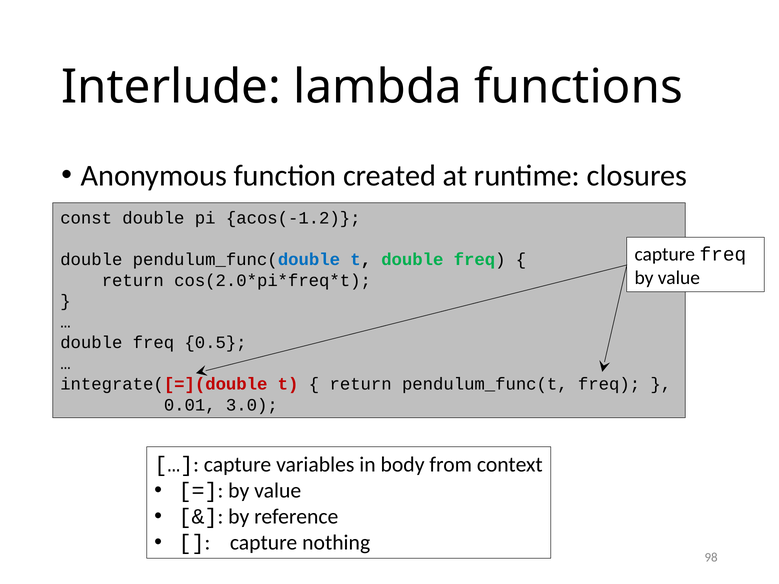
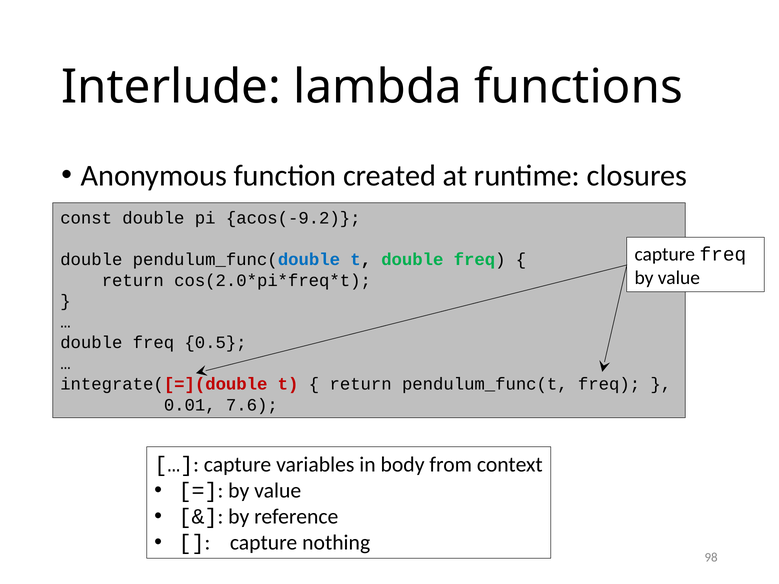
acos(-1.2: acos(-1.2 -> acos(-9.2
3.0: 3.0 -> 7.6
